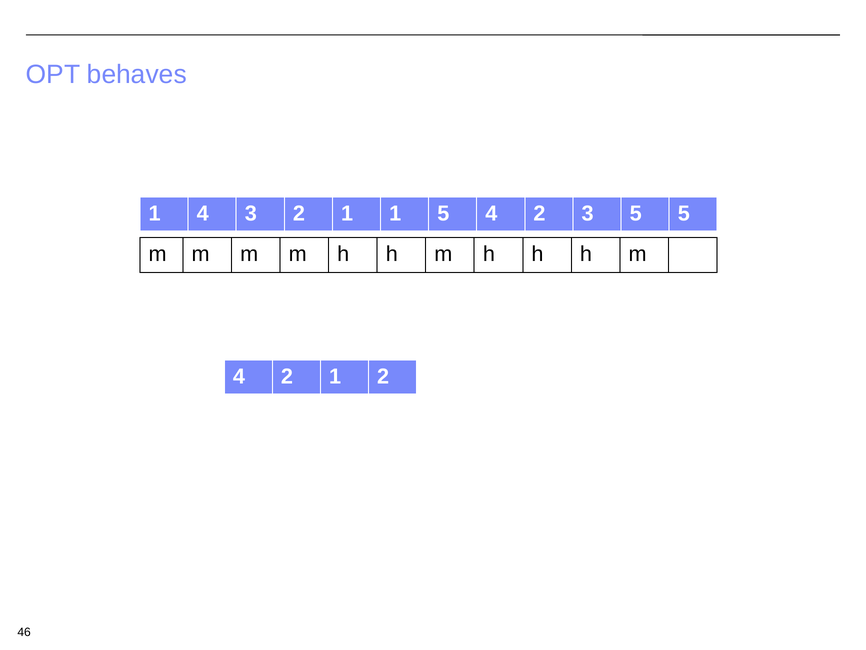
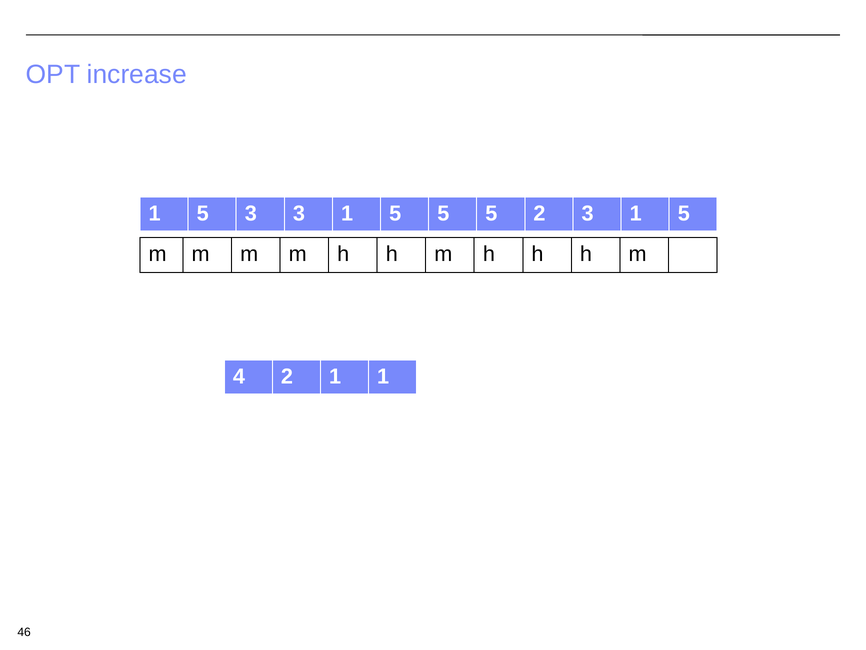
behaves: behaves -> increase
4 at (203, 213): 4 -> 5
3 2: 2 -> 3
1 at (395, 213): 1 -> 5
4 at (491, 213): 4 -> 5
2 3 5: 5 -> 1
1 2: 2 -> 1
